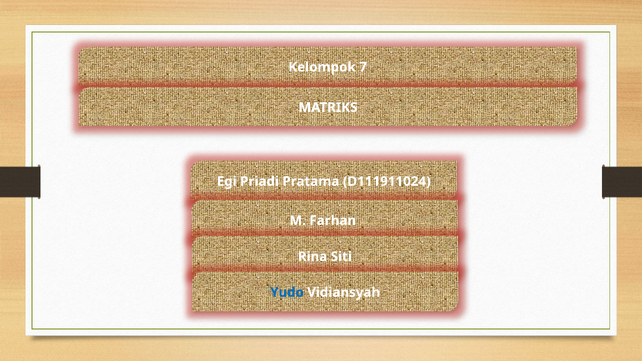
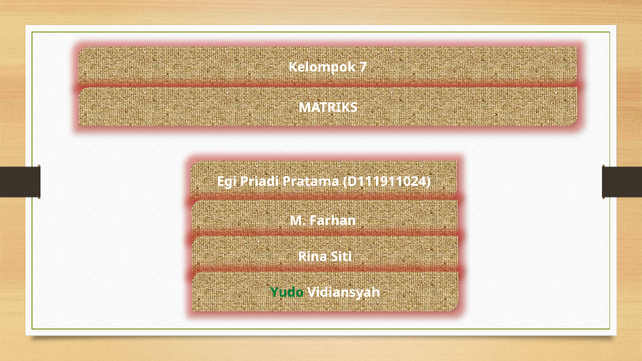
Yudo colour: blue -> green
